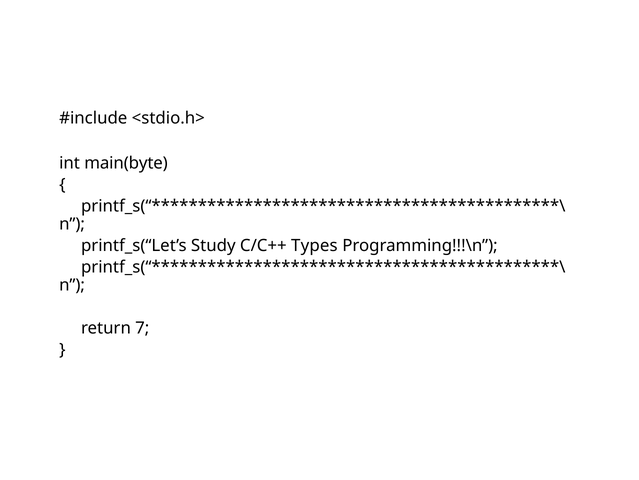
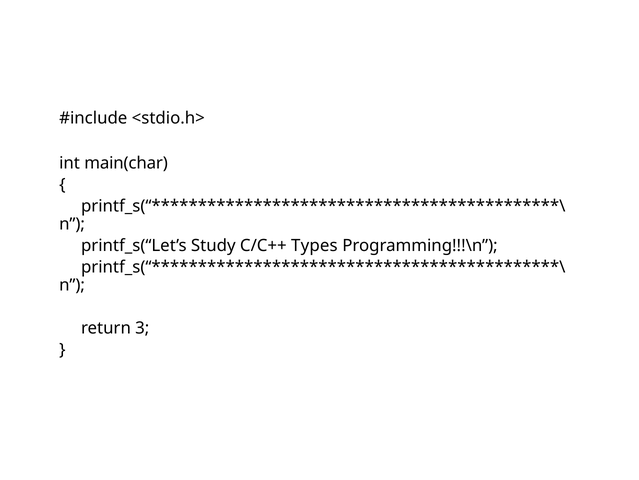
main(byte: main(byte -> main(char
7: 7 -> 3
